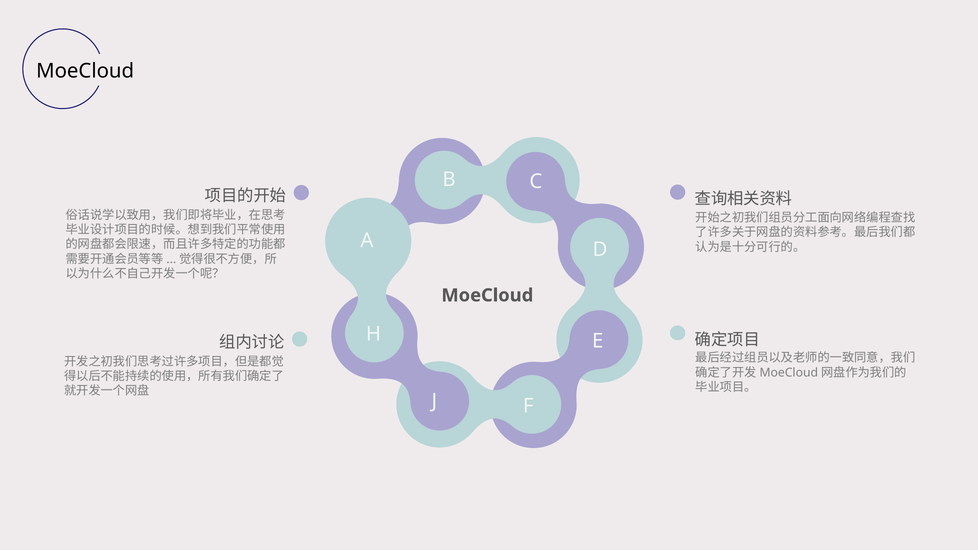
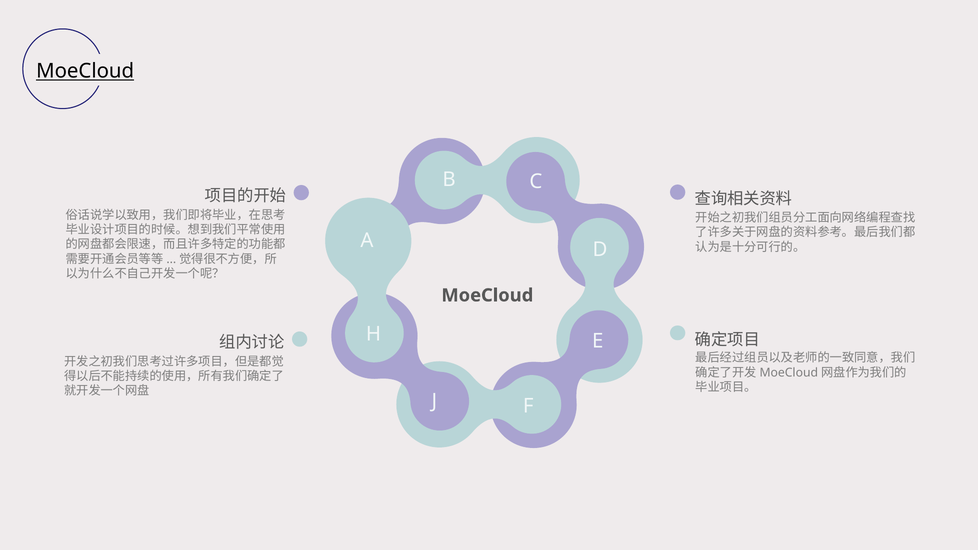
MoeCloud at (85, 71) underline: none -> present
